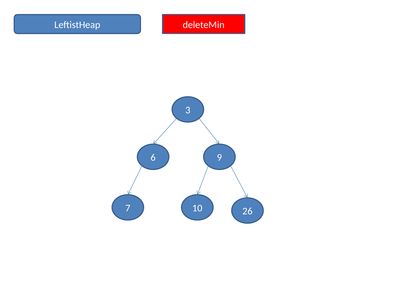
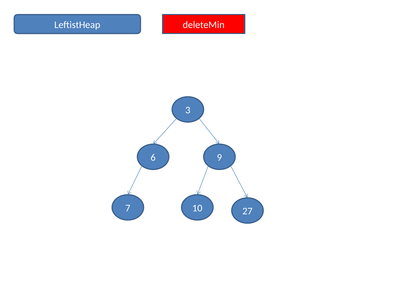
26: 26 -> 27
